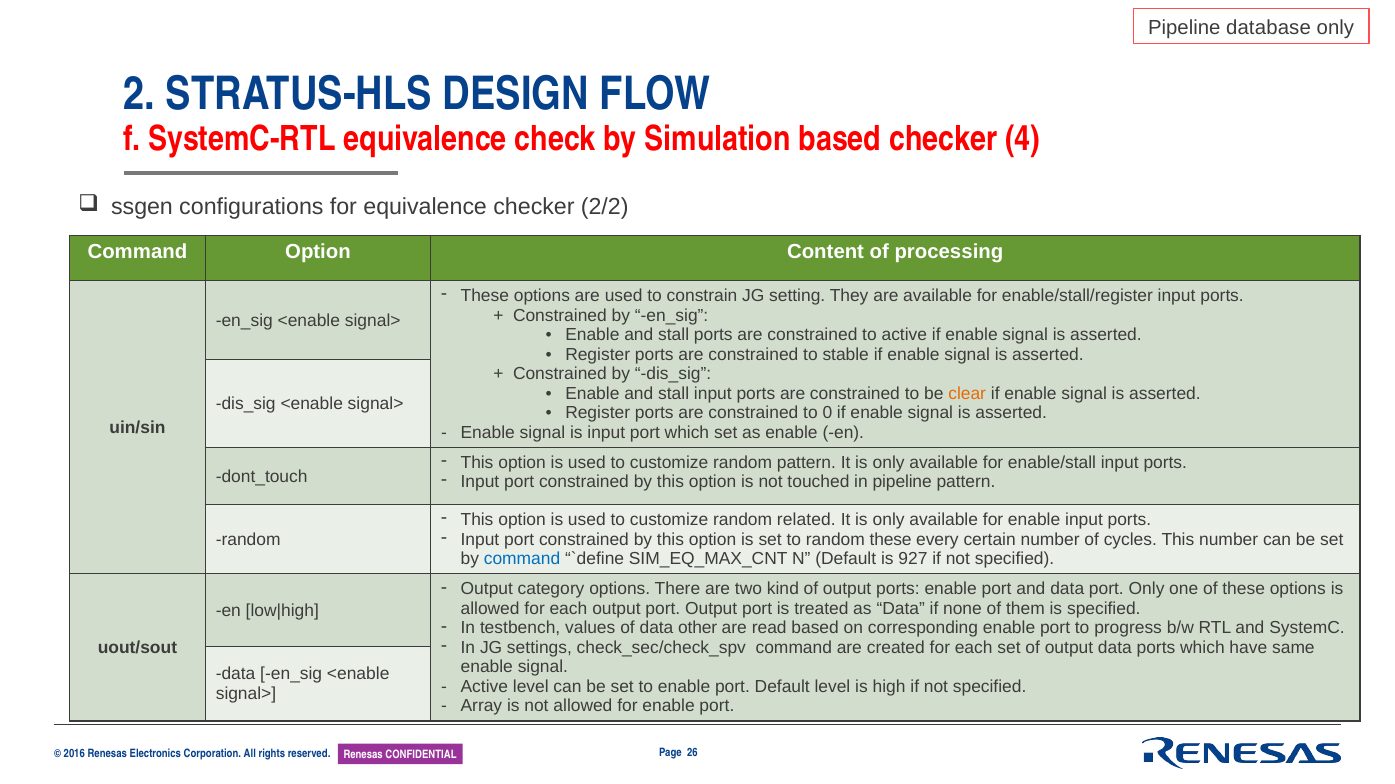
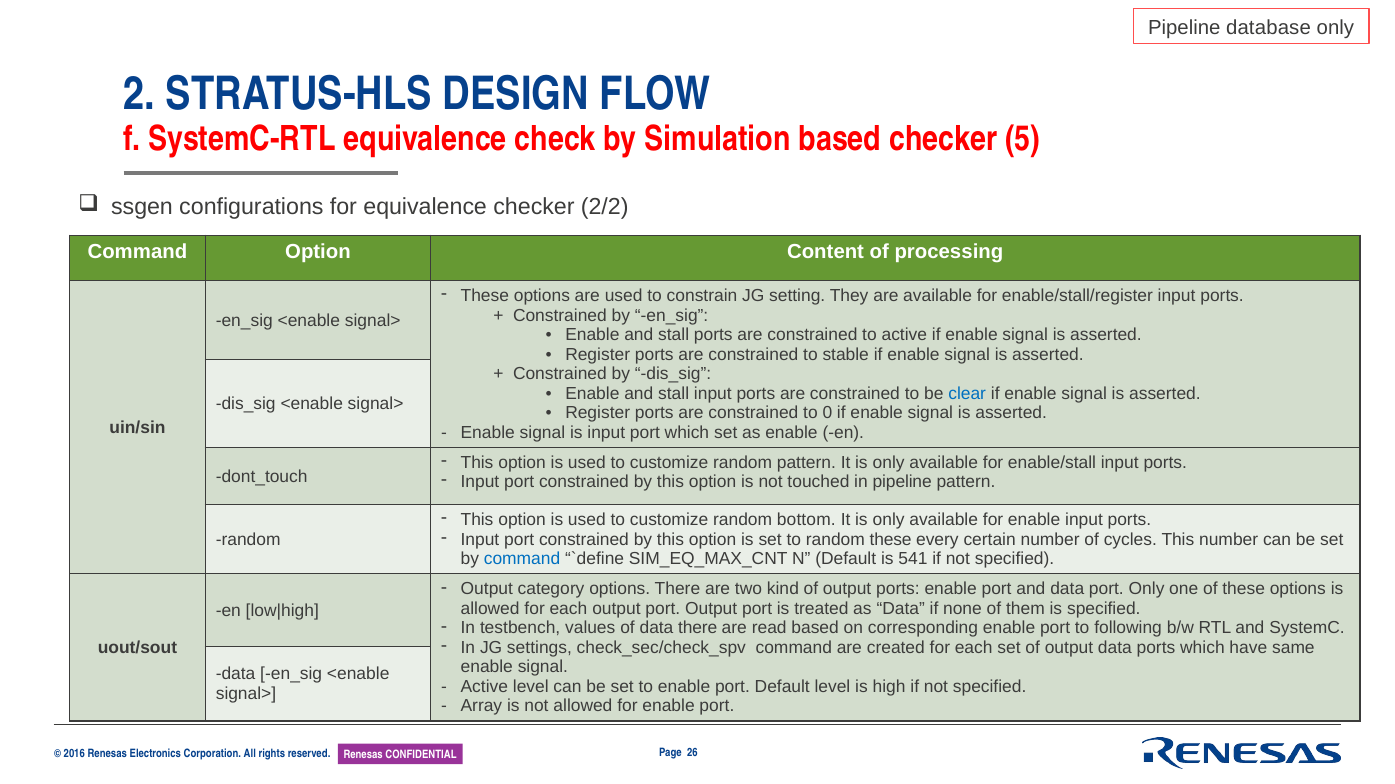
4: 4 -> 5
clear colour: orange -> blue
related: related -> bottom
927: 927 -> 541
data other: other -> there
progress: progress -> following
